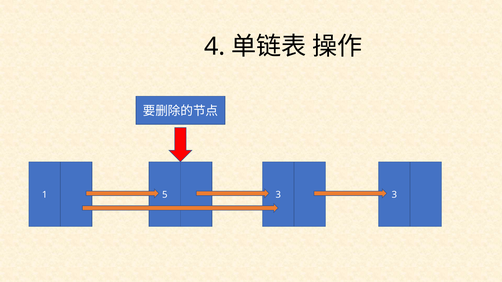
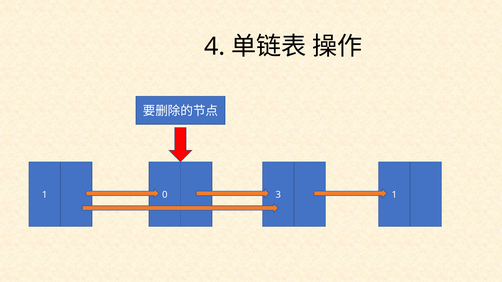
5: 5 -> 0
3 3: 3 -> 1
